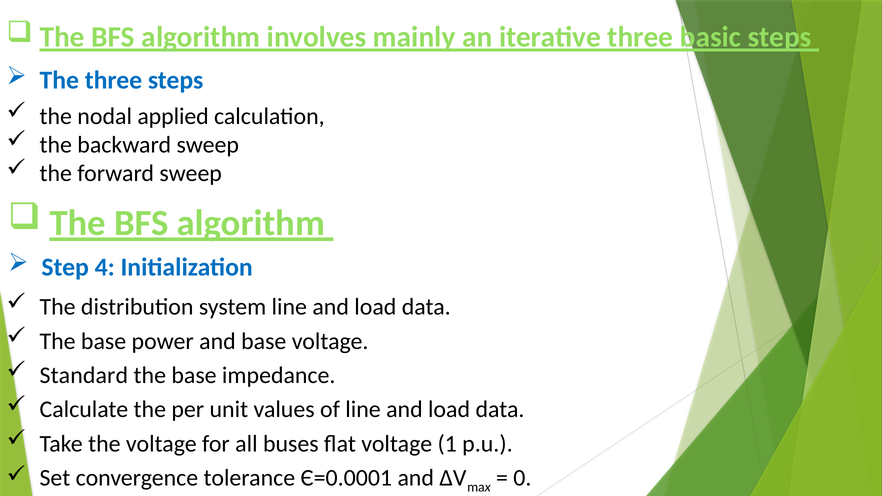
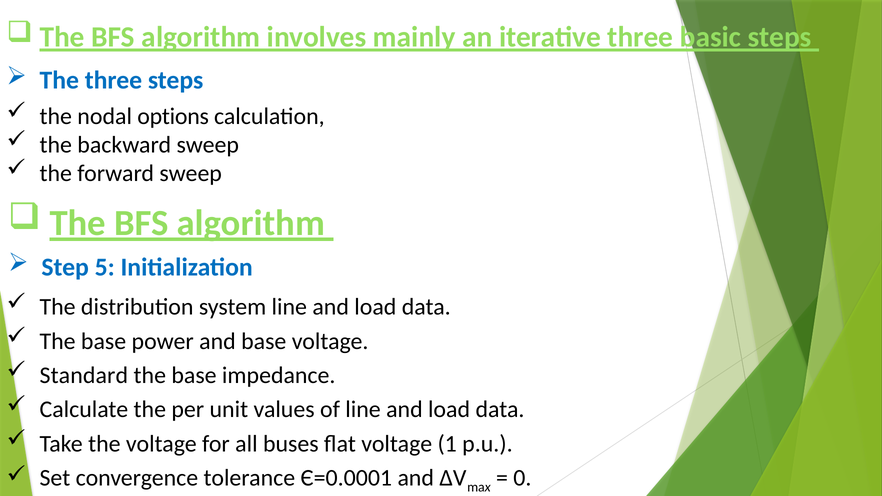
applied: applied -> options
4: 4 -> 5
